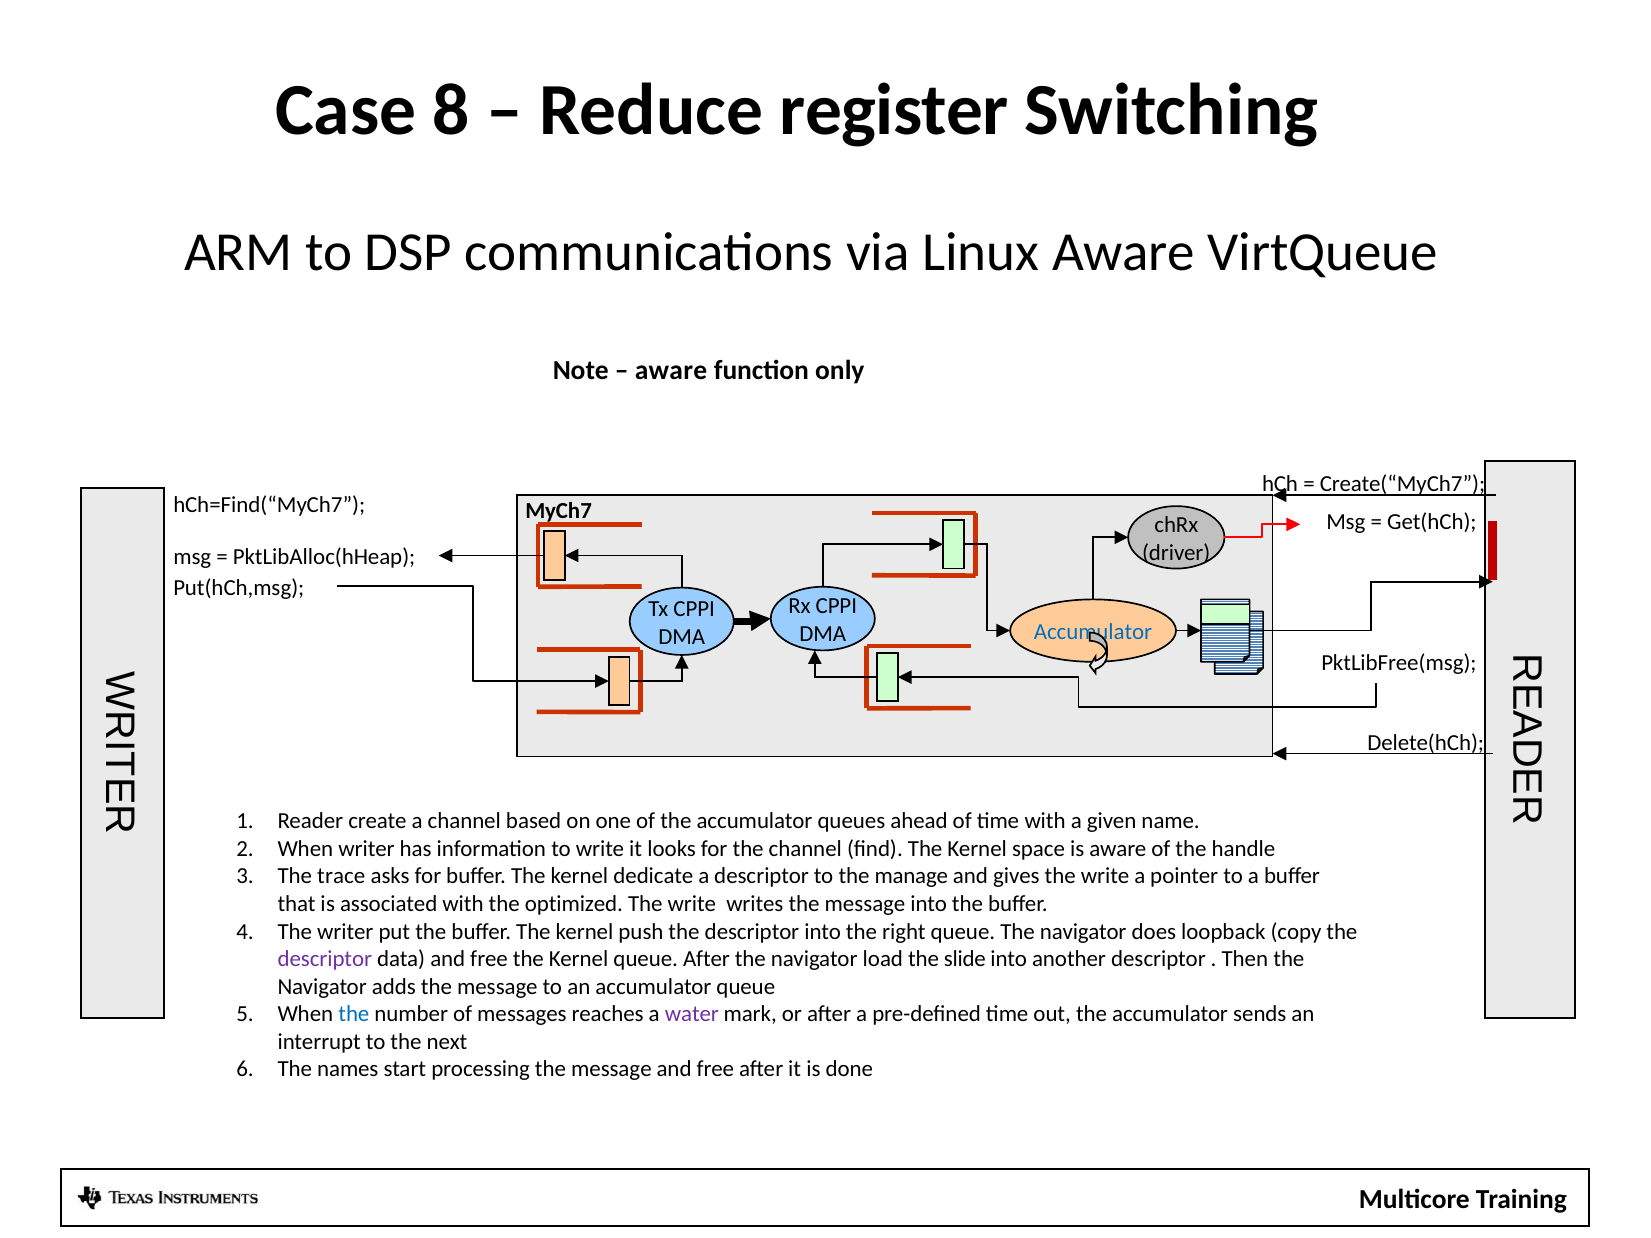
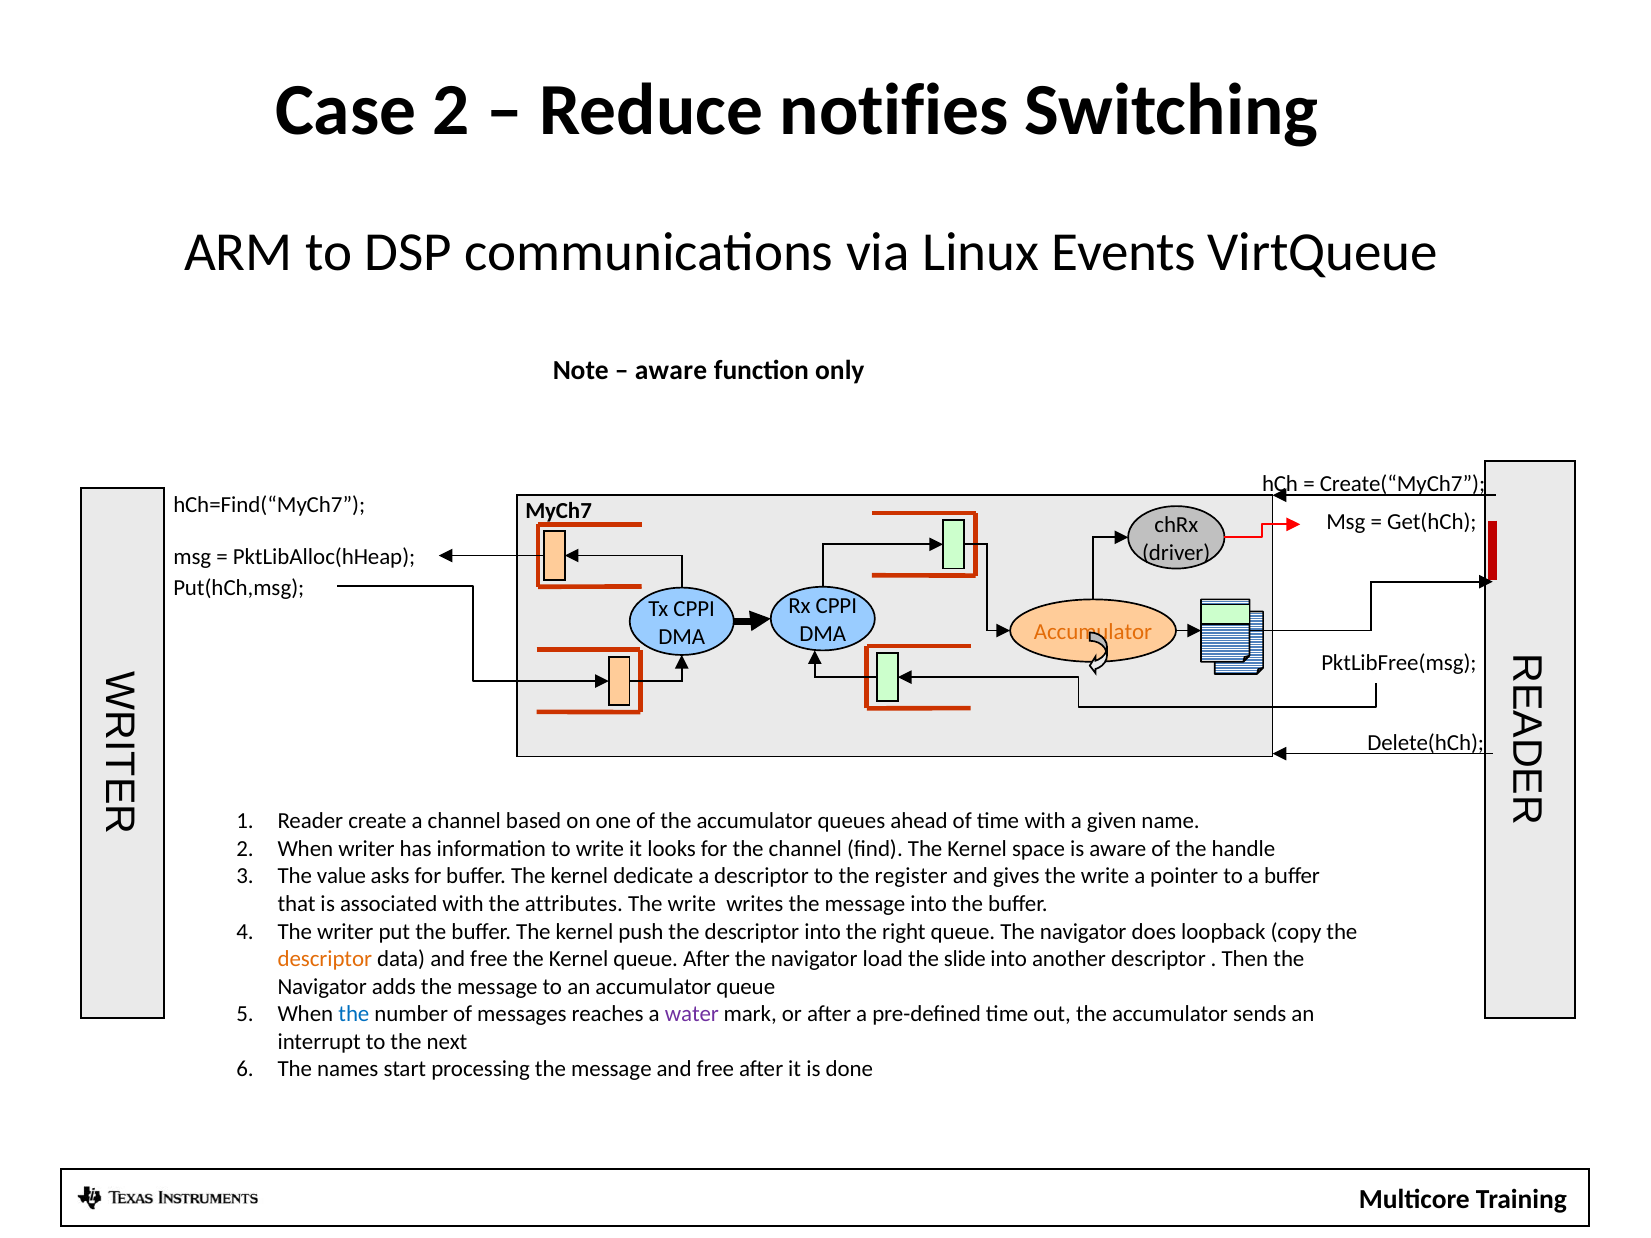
Case 8: 8 -> 2
register: register -> notifies
Linux Aware: Aware -> Events
Accumulator at (1093, 632) colour: blue -> orange
trace: trace -> value
manage: manage -> register
optimized: optimized -> attributes
descriptor at (325, 959) colour: purple -> orange
